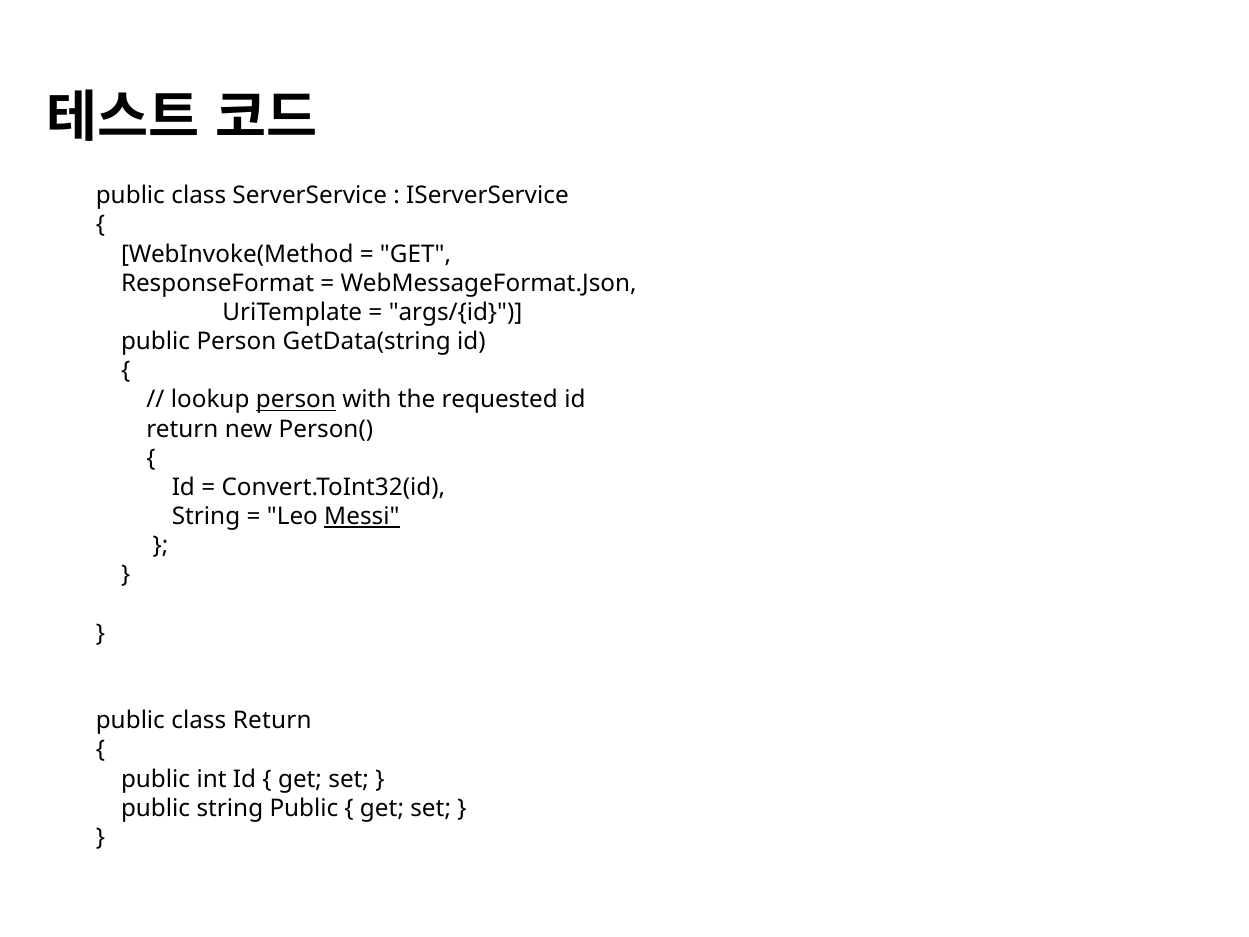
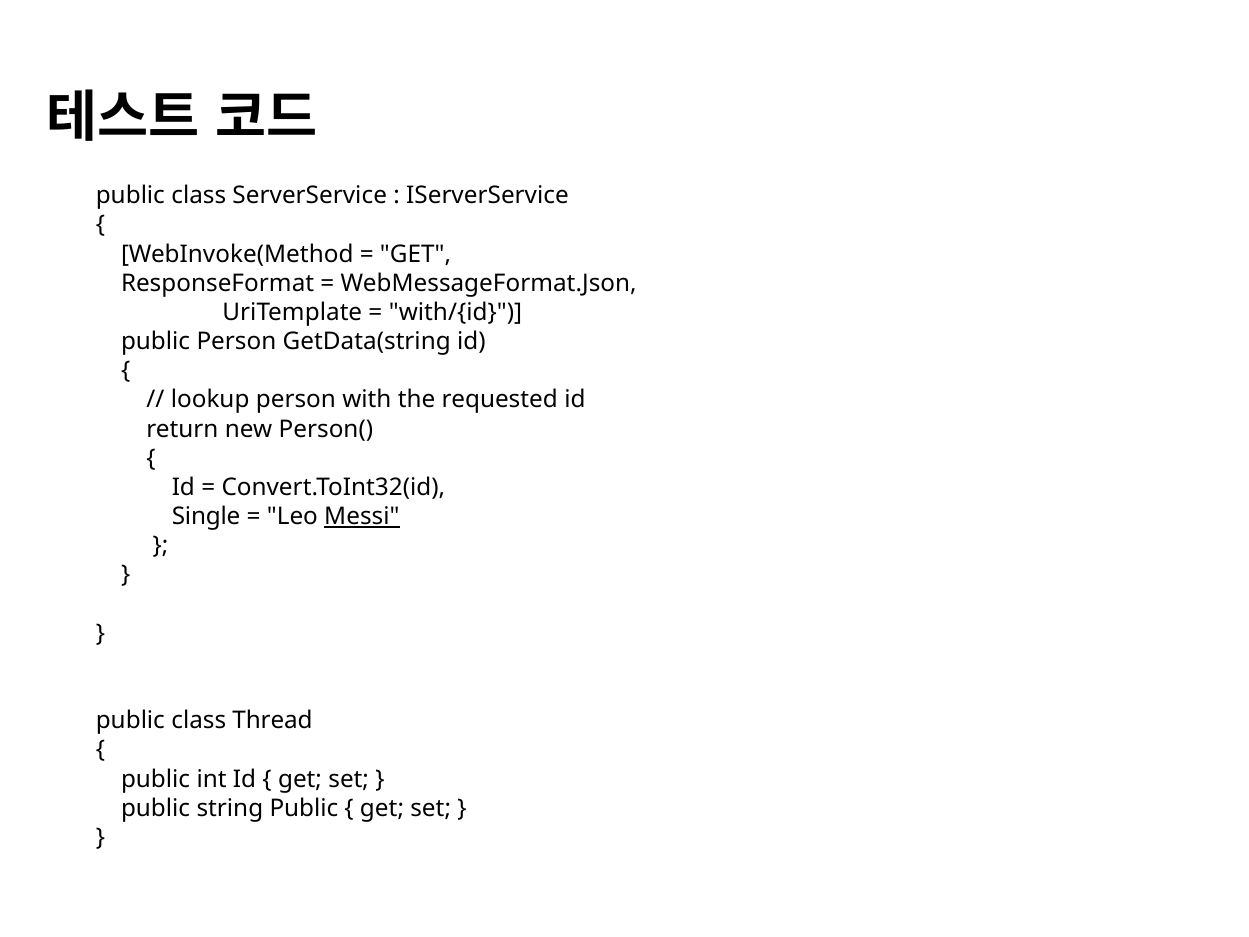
args/{id: args/{id -> with/{id
person at (296, 400) underline: present -> none
String at (206, 516): String -> Single
class Return: Return -> Thread
